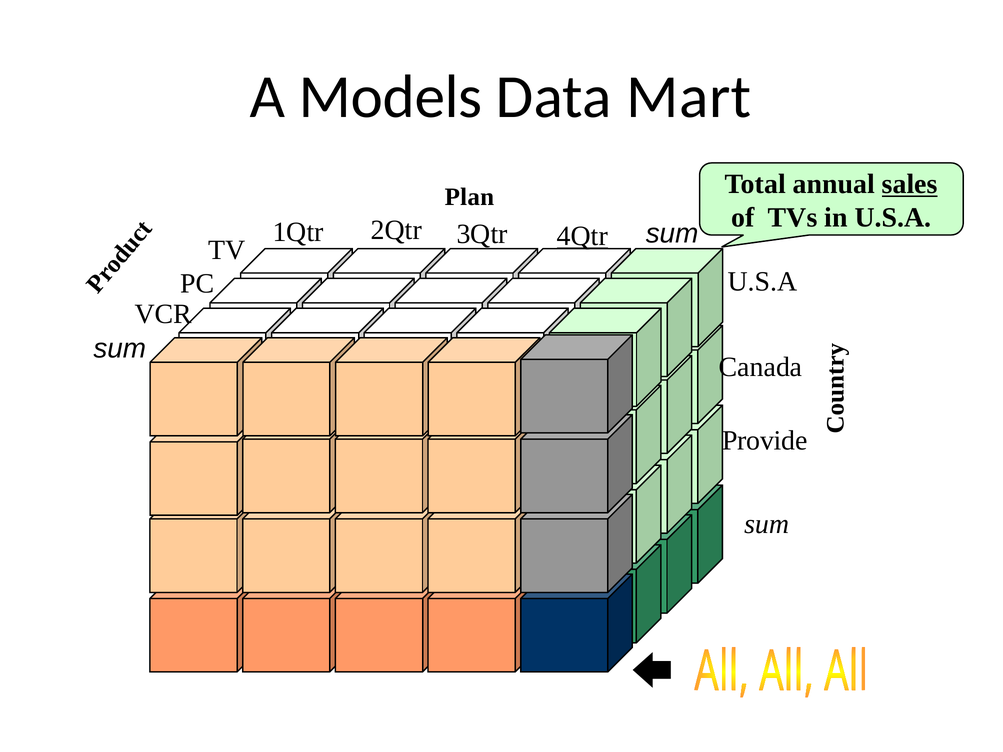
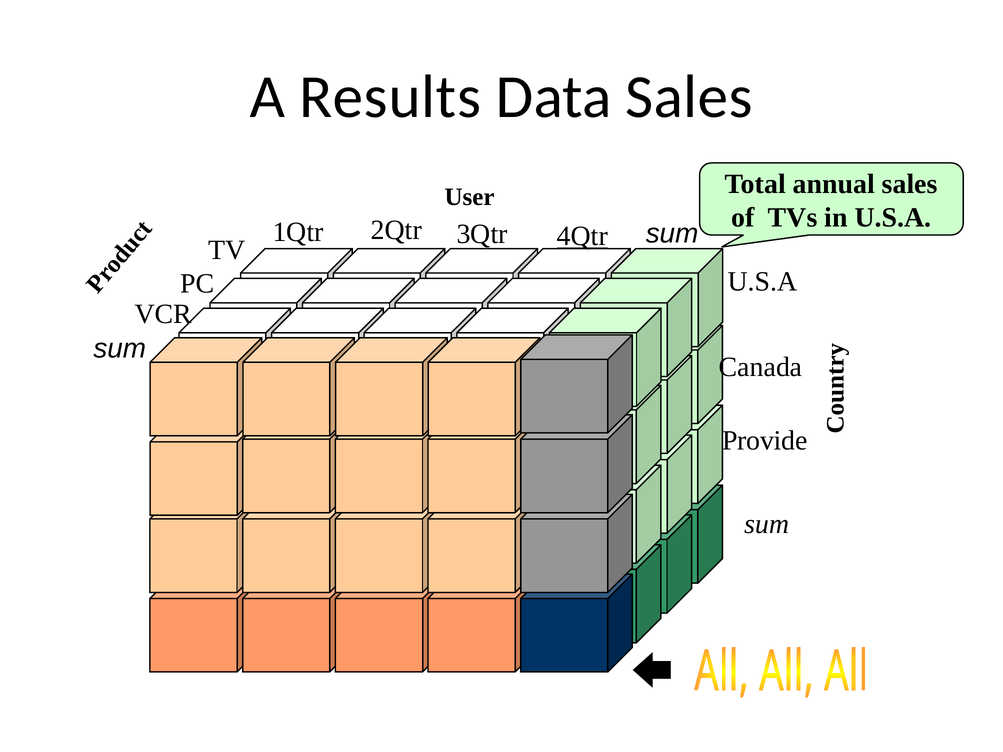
Models: Models -> Results
Data Mart: Mart -> Sales
sales at (910, 184) underline: present -> none
Plan: Plan -> User
